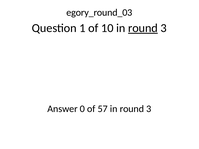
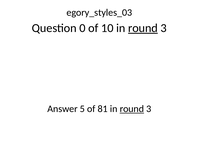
egory_round_03: egory_round_03 -> egory_styles_03
1: 1 -> 0
0: 0 -> 5
57: 57 -> 81
round at (132, 109) underline: none -> present
